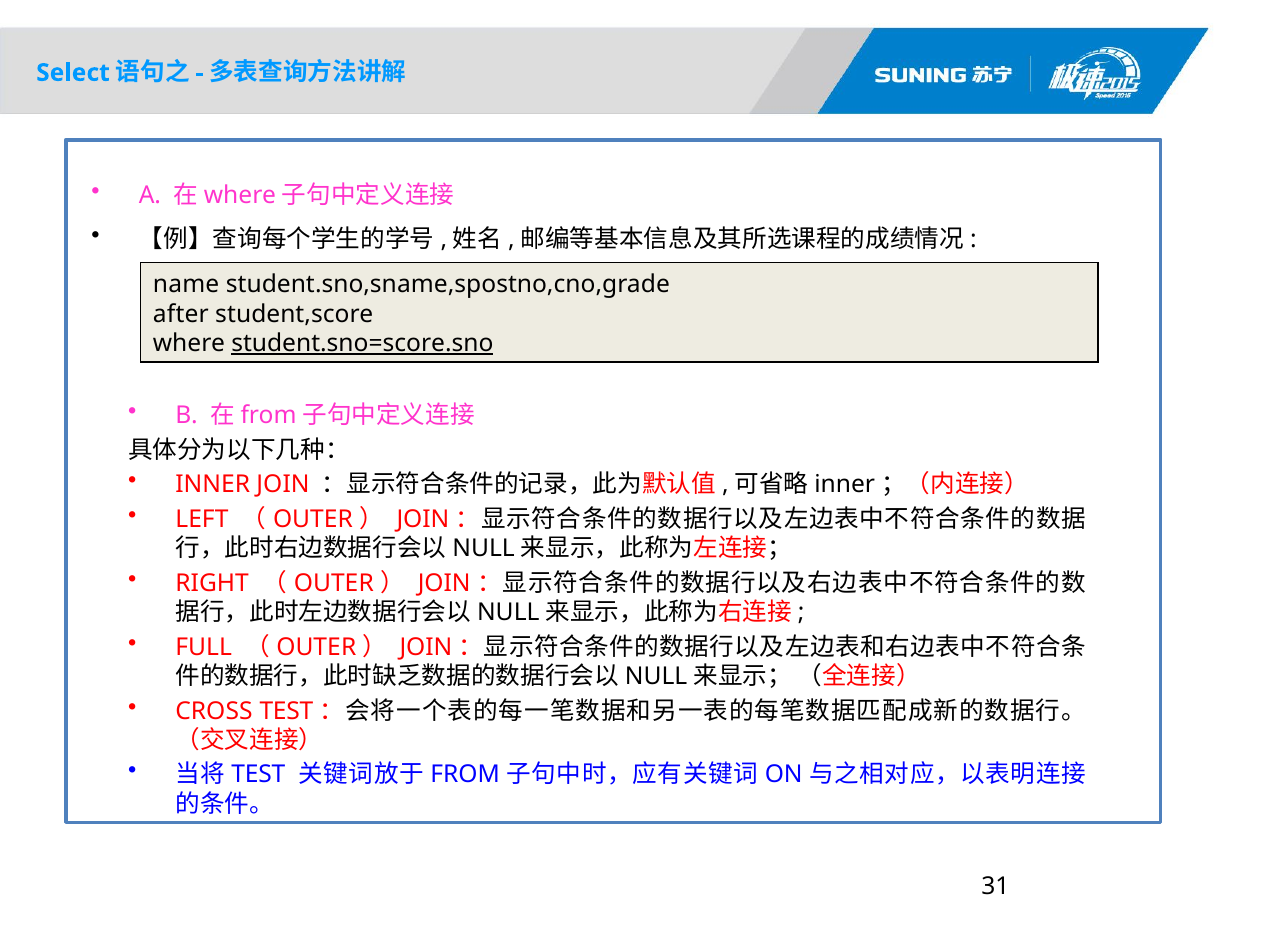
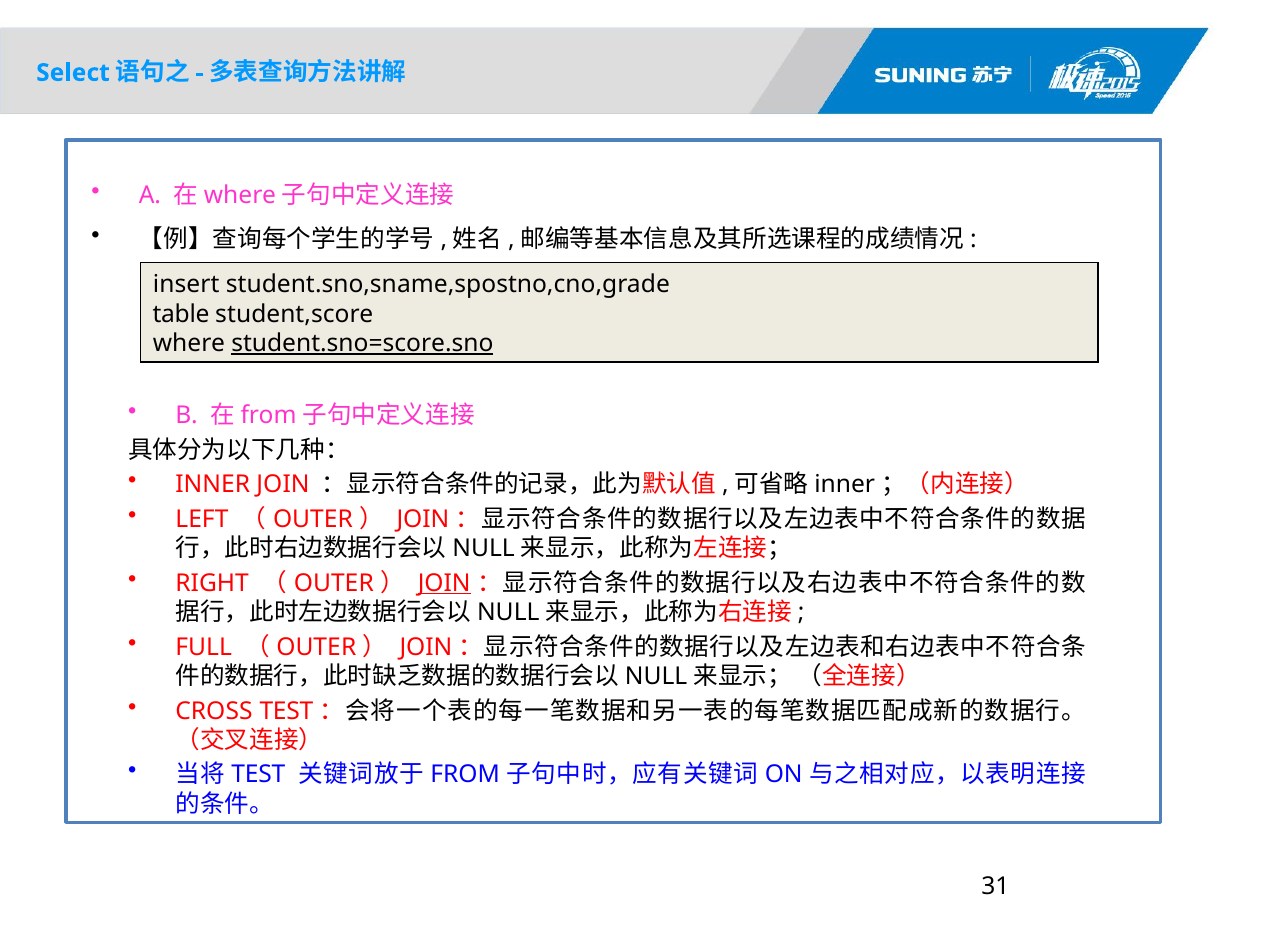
name: name -> insert
after: after -> table
JOIN at (444, 583) underline: none -> present
